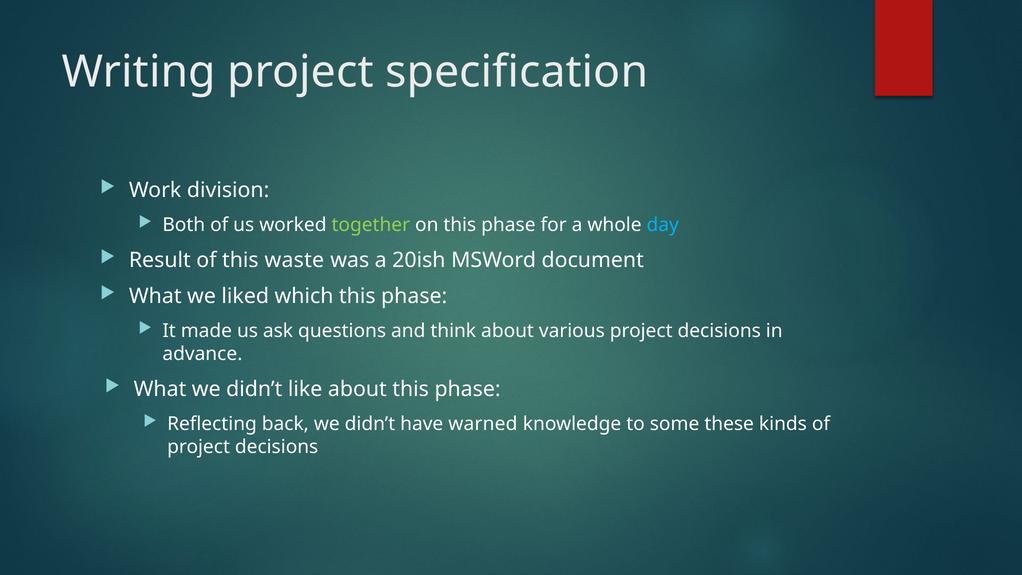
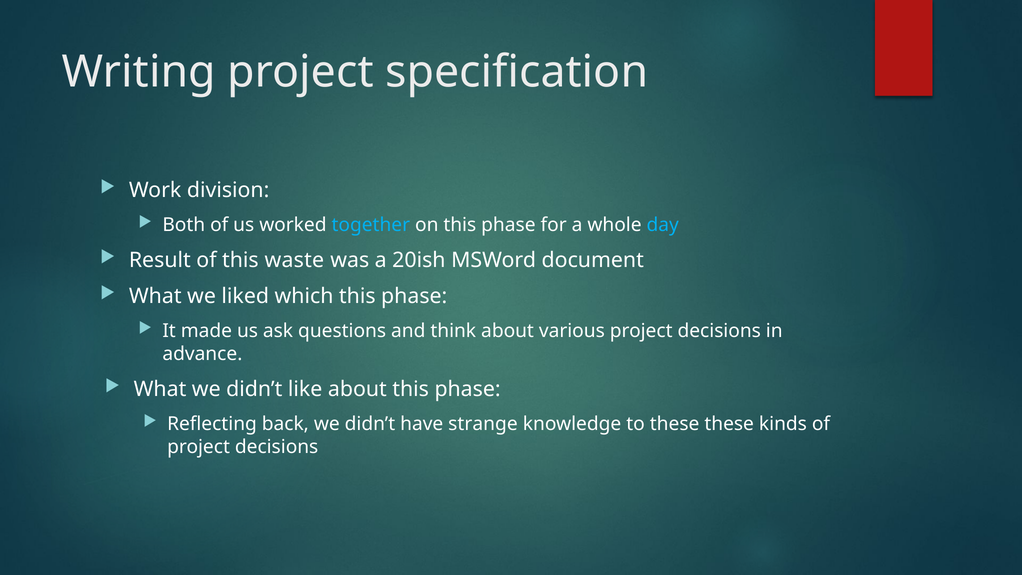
together colour: light green -> light blue
warned: warned -> strange
to some: some -> these
